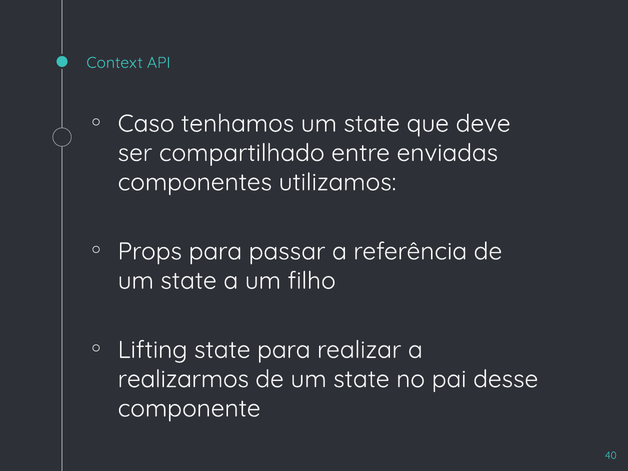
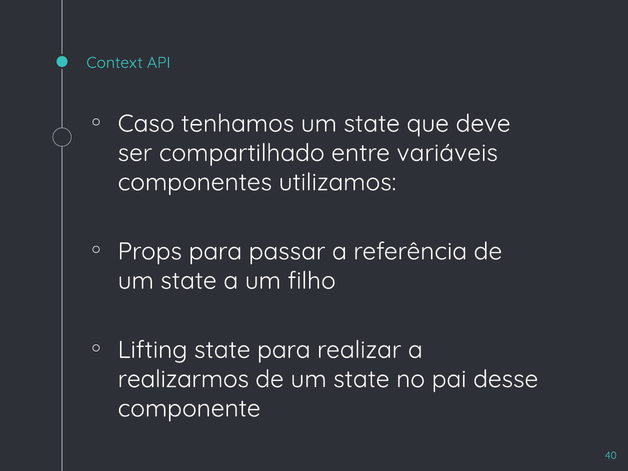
enviadas: enviadas -> variáveis
